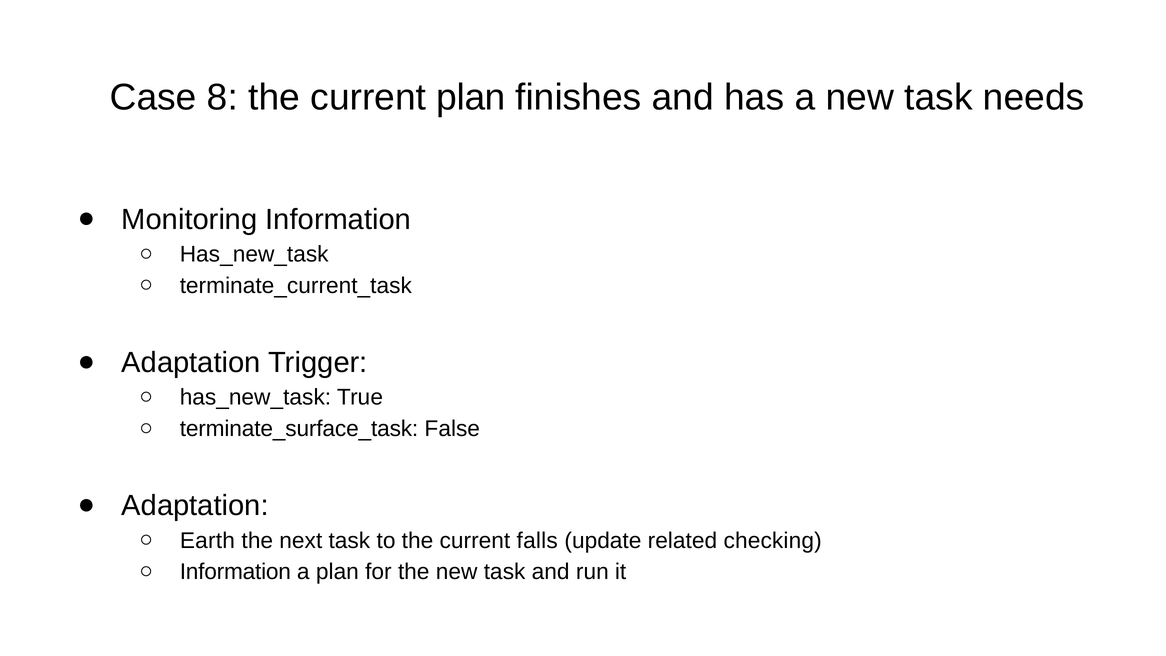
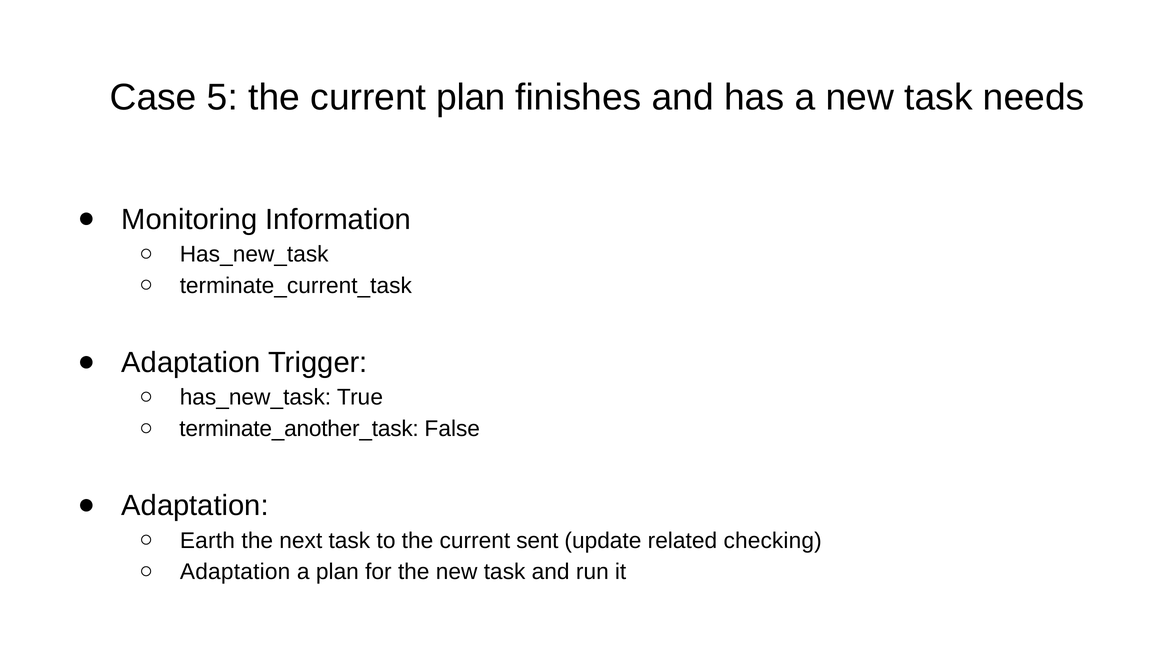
8: 8 -> 5
terminate_surface_task: terminate_surface_task -> terminate_another_task
falls: falls -> sent
Information at (235, 572): Information -> Adaptation
